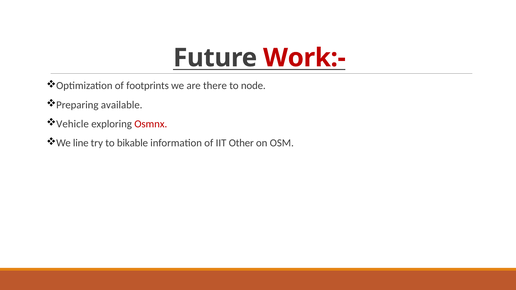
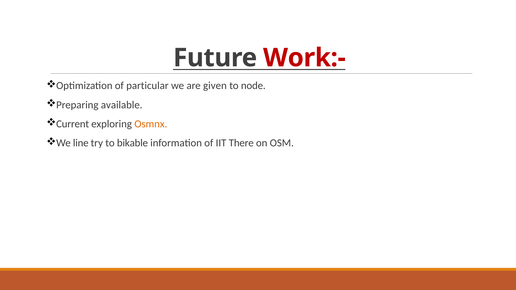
footprints: footprints -> particular
there: there -> given
Vehicle: Vehicle -> Current
Osmnx colour: red -> orange
Other: Other -> There
